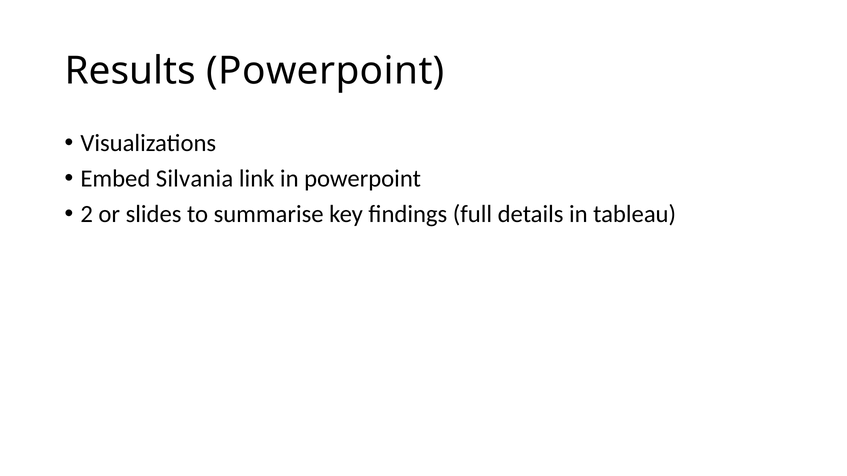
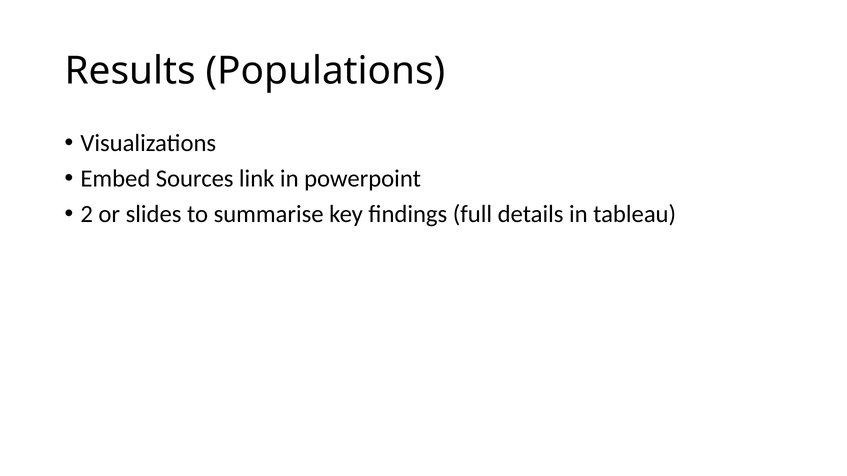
Results Powerpoint: Powerpoint -> Populations
Silvania: Silvania -> Sources
